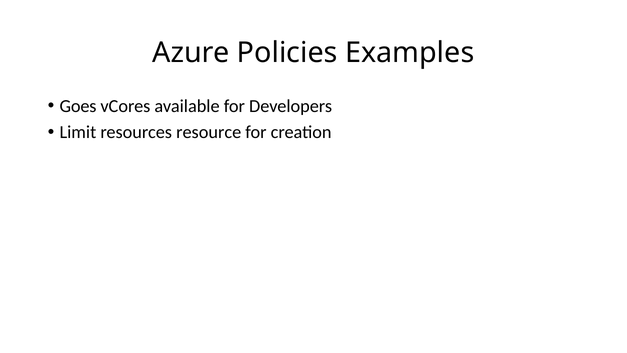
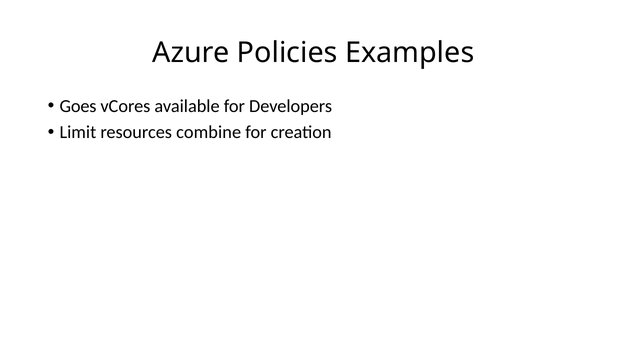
resource: resource -> combine
